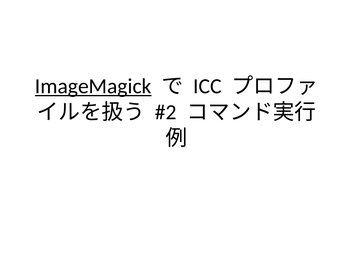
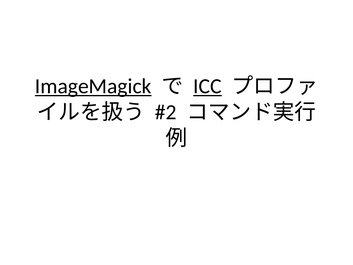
ICC underline: none -> present
